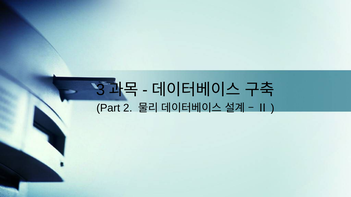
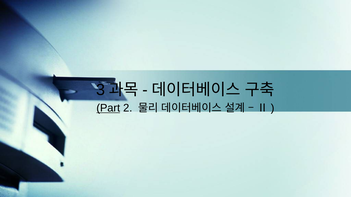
Part underline: none -> present
